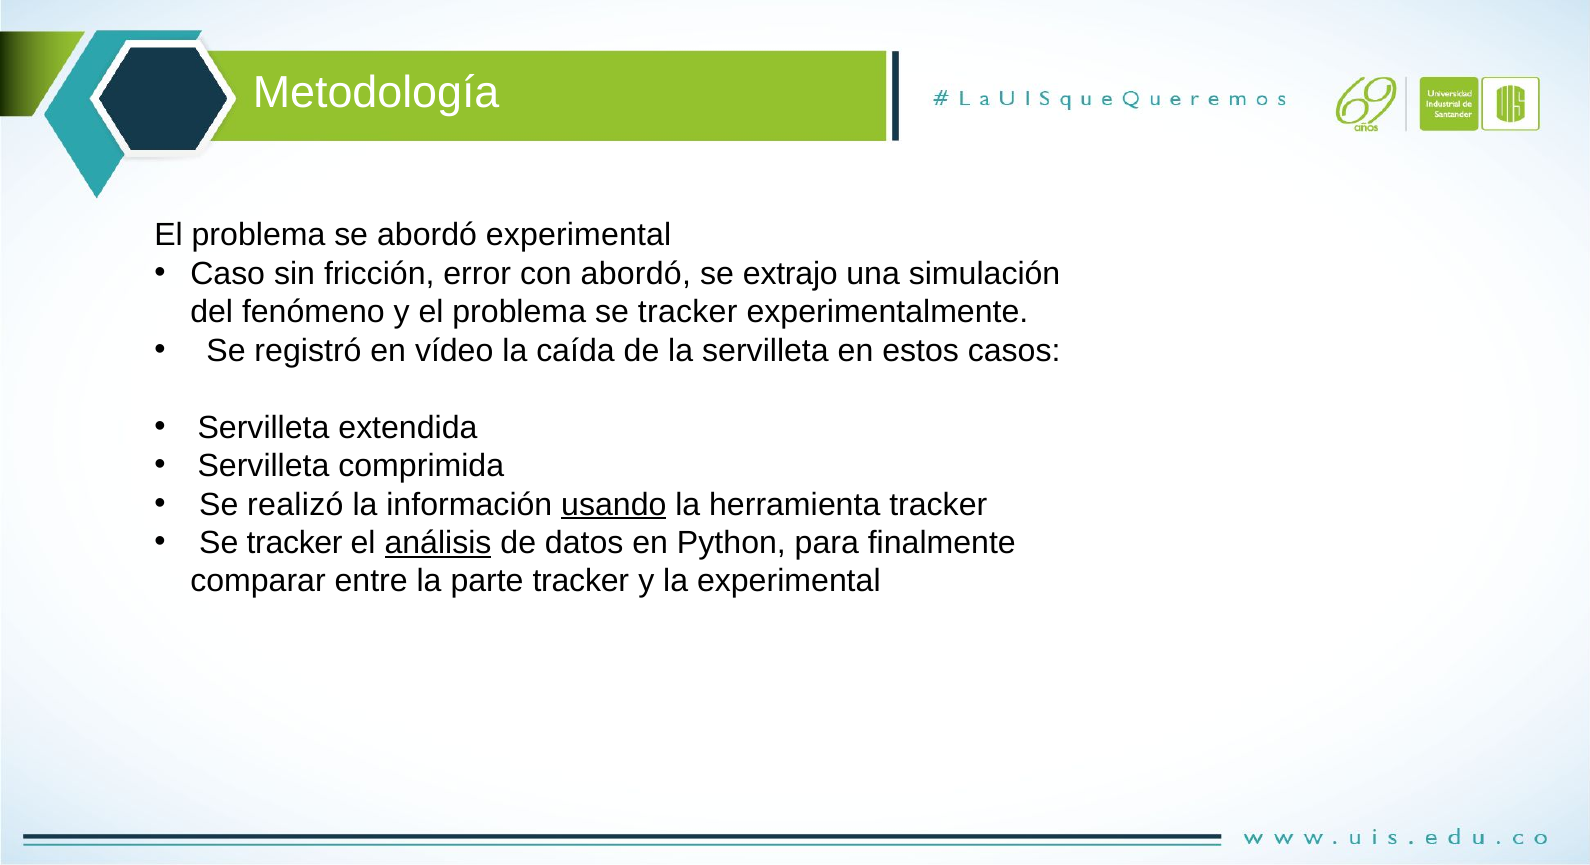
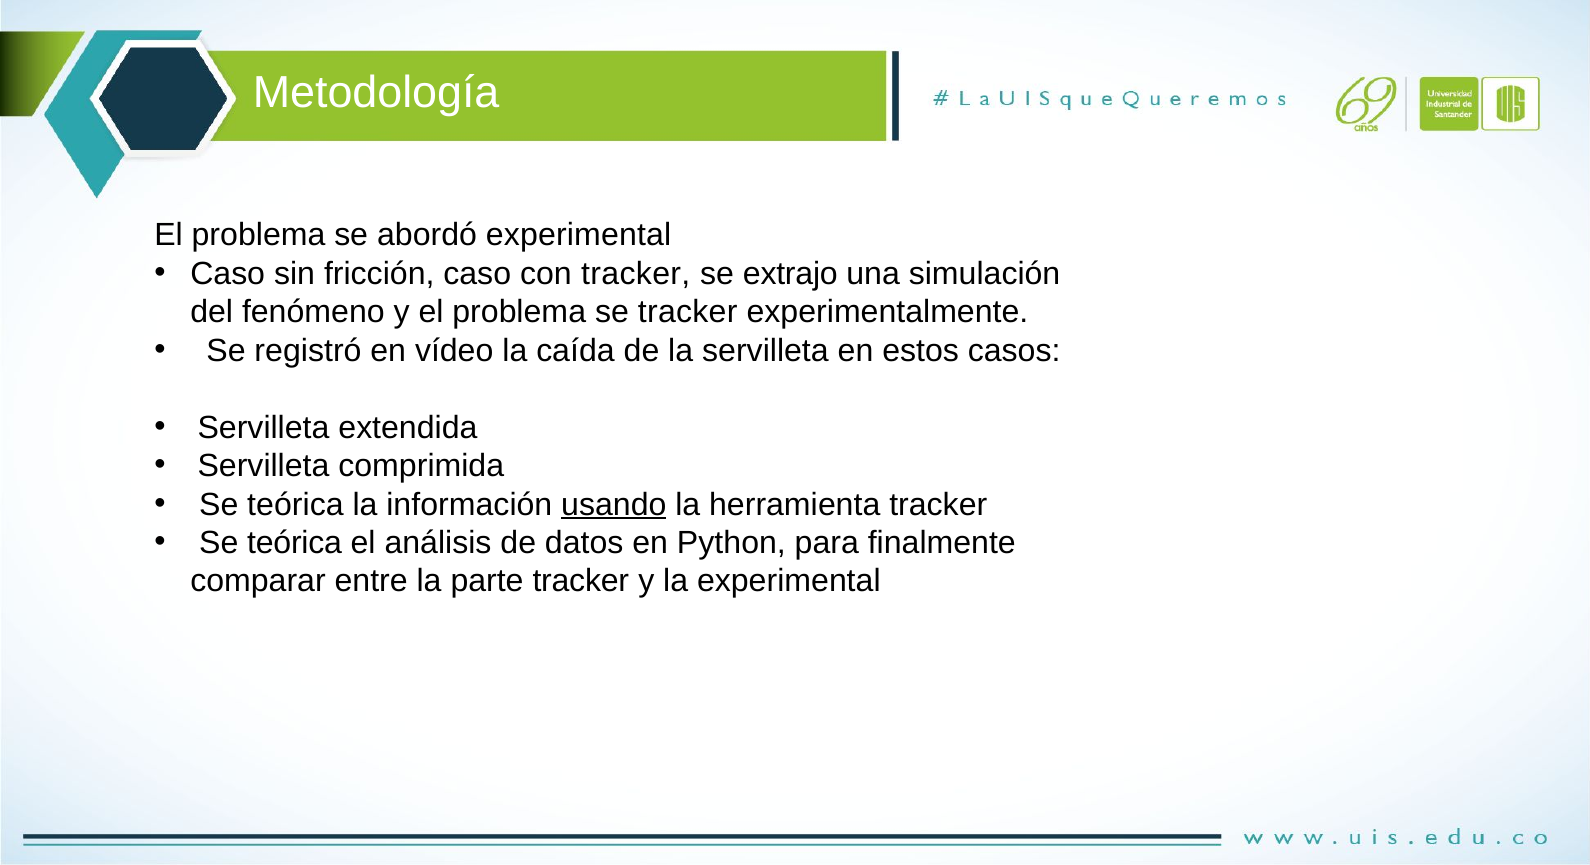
fricción error: error -> caso
con abordó: abordó -> tracker
realizó at (295, 505): realizó -> teórica
tracker at (295, 543): tracker -> teórica
análisis underline: present -> none
